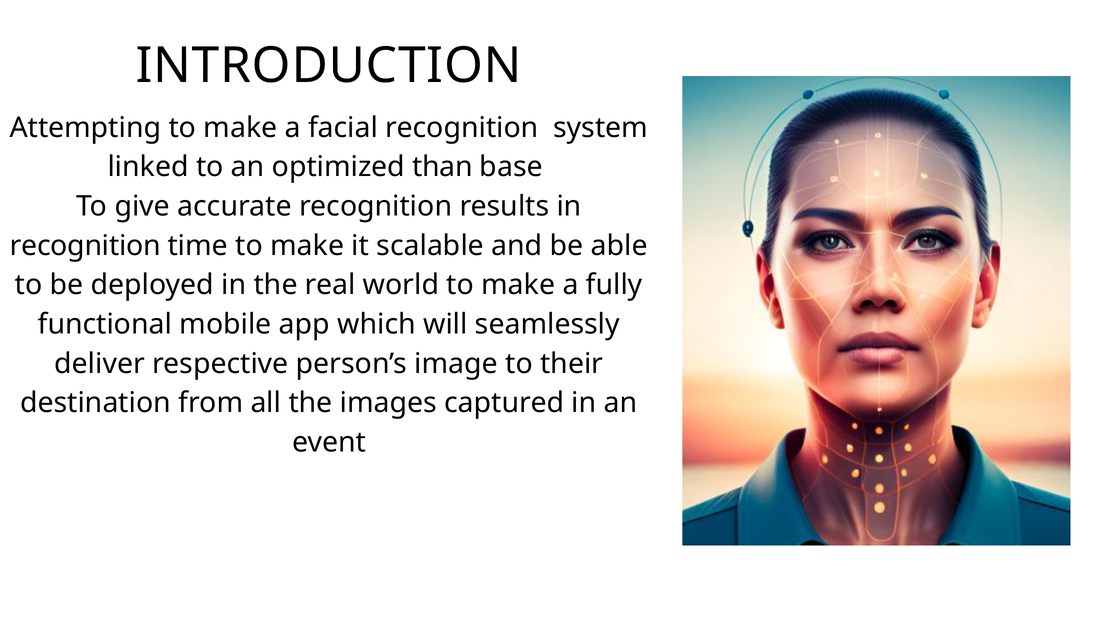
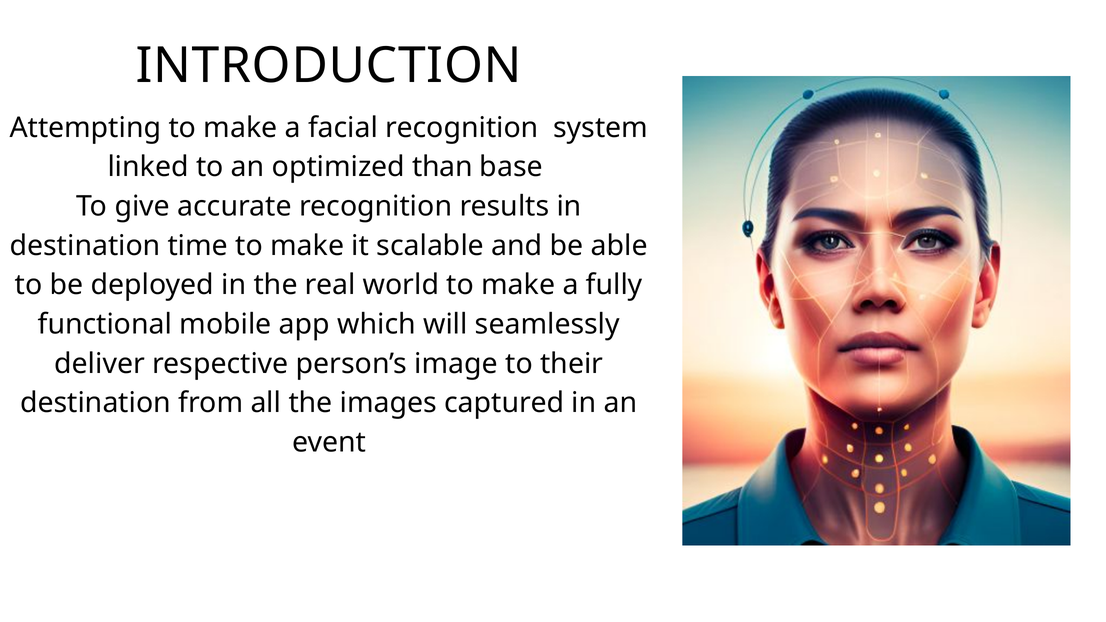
recognition at (85, 246): recognition -> destination
